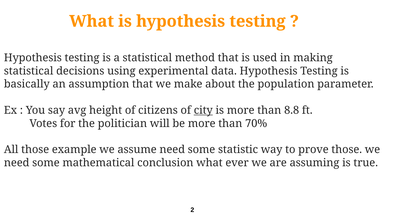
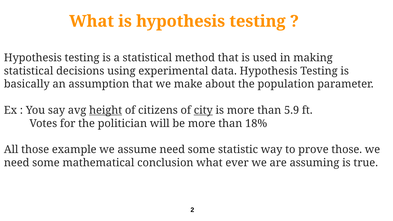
height underline: none -> present
8.8: 8.8 -> 5.9
70%: 70% -> 18%
